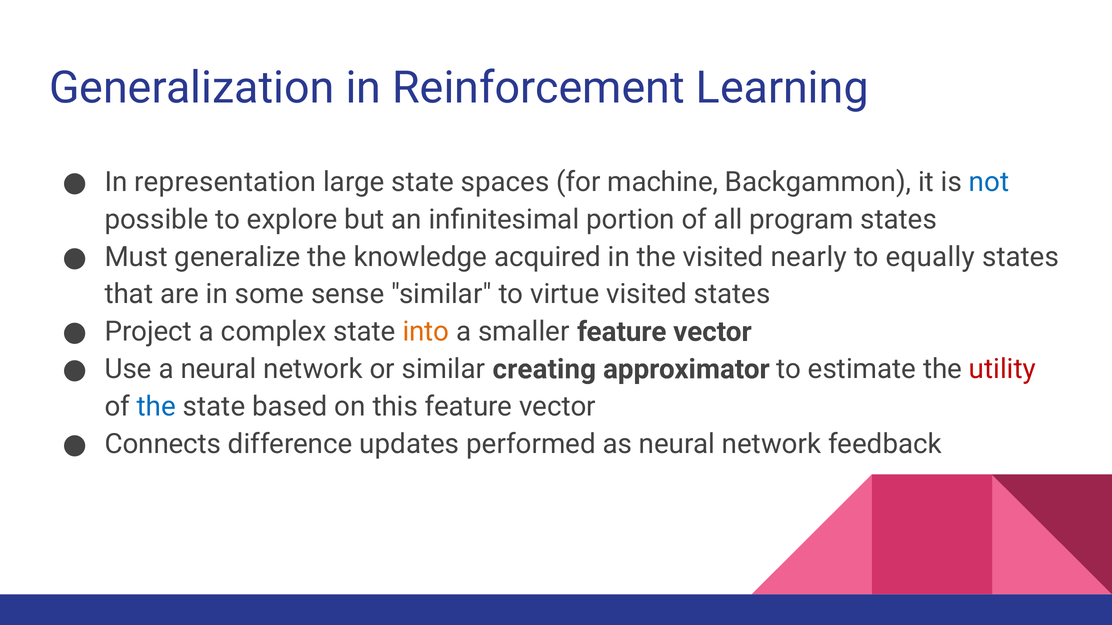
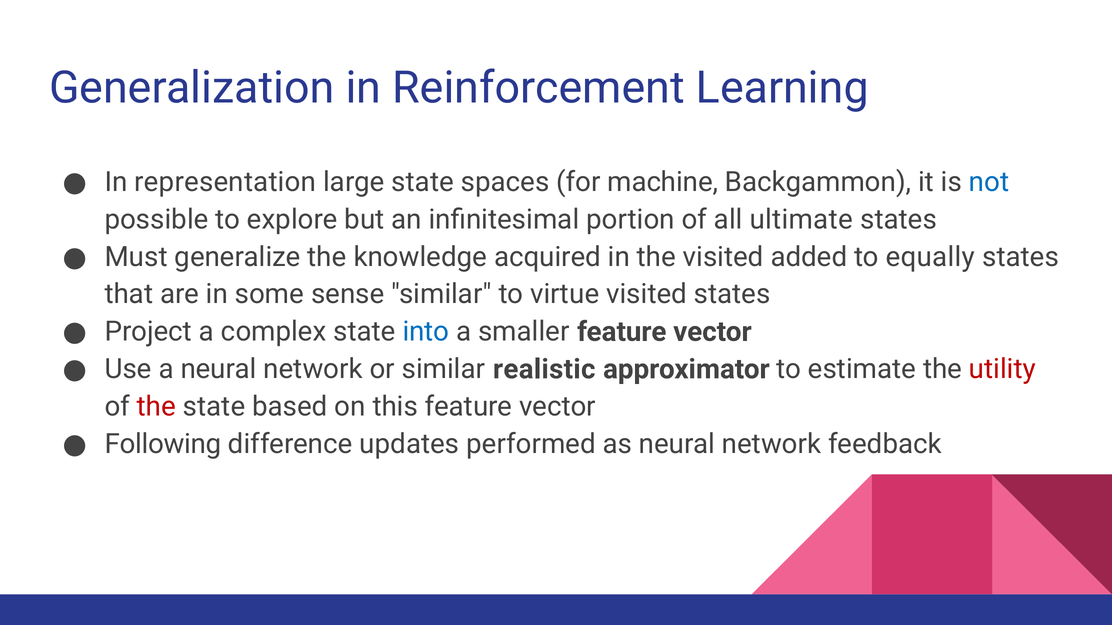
program: program -> ultimate
nearly: nearly -> added
into colour: orange -> blue
creating: creating -> realistic
the at (156, 407) colour: blue -> red
Connects: Connects -> Following
